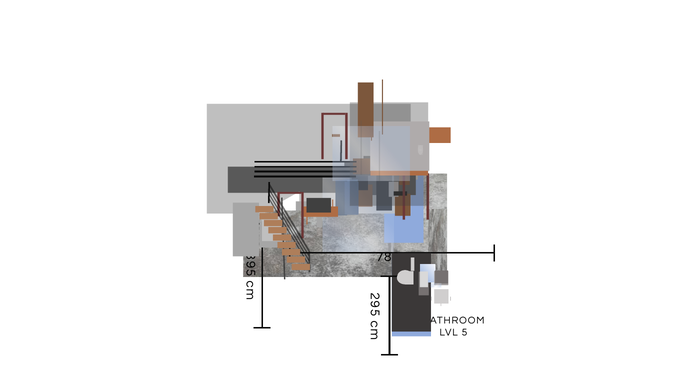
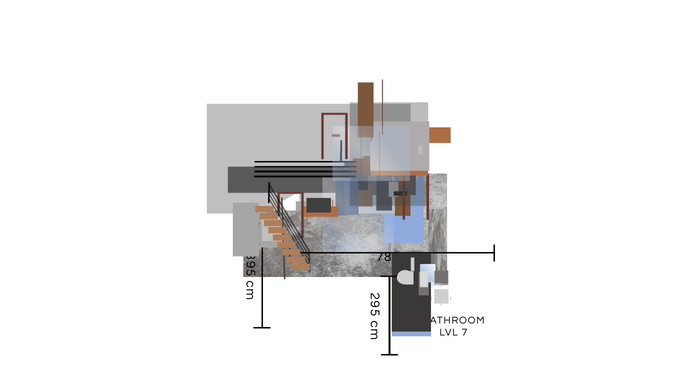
LVL 5: 5 -> 7
